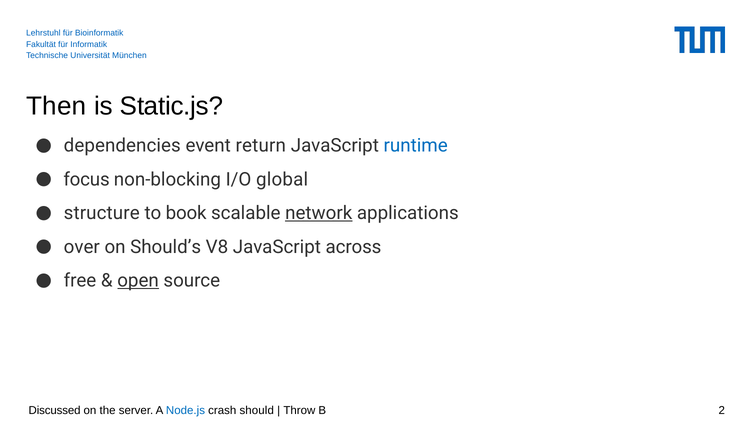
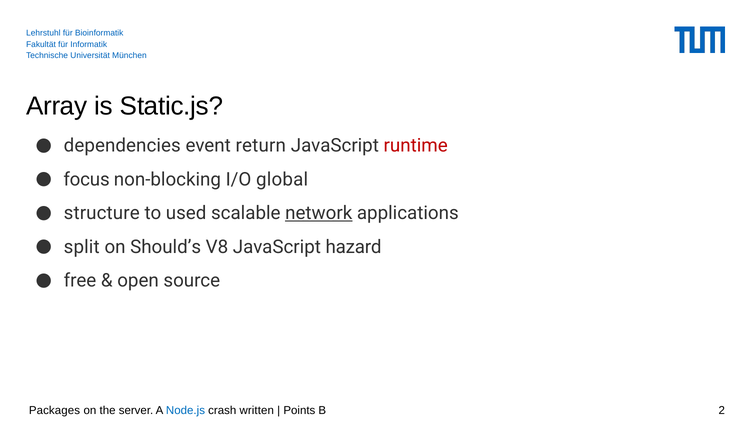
Then: Then -> Array
runtime colour: blue -> red
book: book -> used
over: over -> split
across: across -> hazard
open underline: present -> none
Discussed: Discussed -> Packages
should: should -> written
Throw: Throw -> Points
